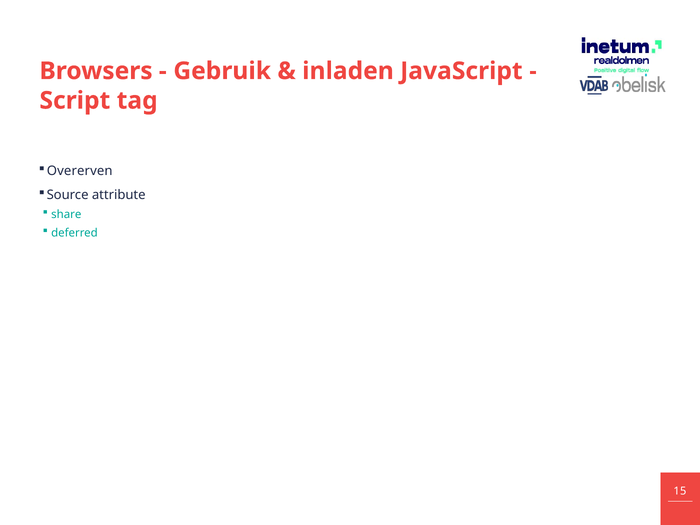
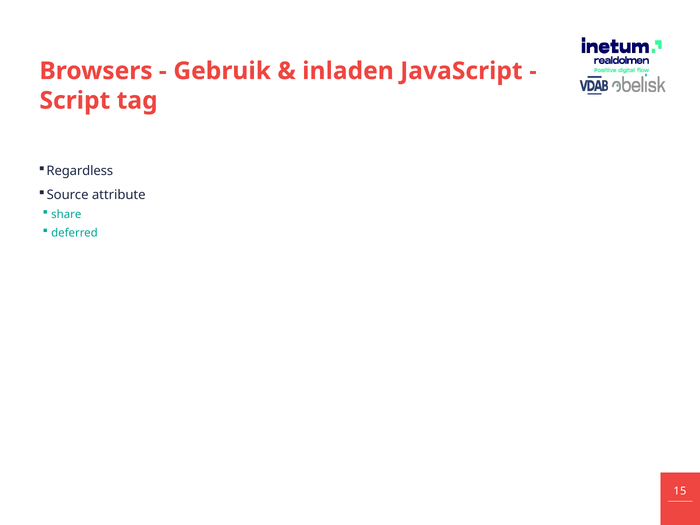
Overerven: Overerven -> Regardless
